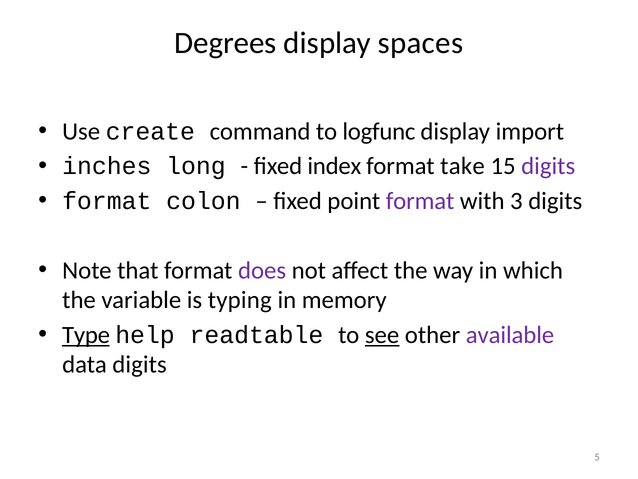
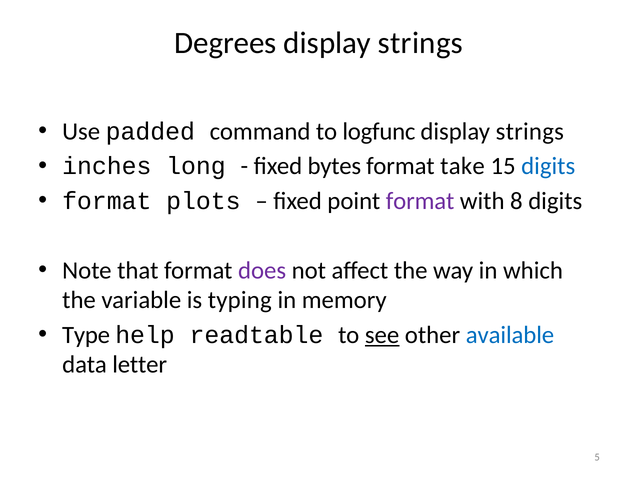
spaces at (420, 43): spaces -> strings
create: create -> padded
import at (530, 131): import -> strings
index: index -> bytes
digits at (548, 166) colour: purple -> blue
colon: colon -> plots
3: 3 -> 8
Type underline: present -> none
available colour: purple -> blue
data digits: digits -> letter
